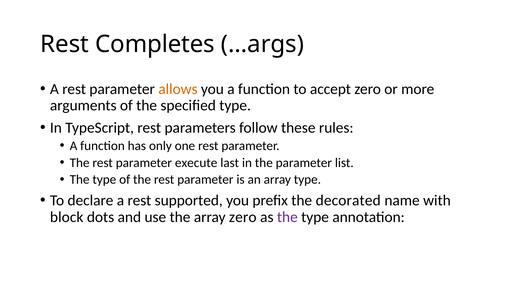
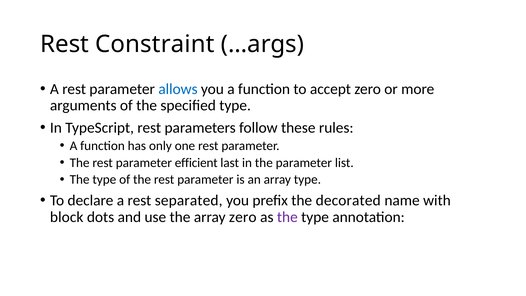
Completes: Completes -> Constraint
allows colour: orange -> blue
execute: execute -> efficient
supported: supported -> separated
